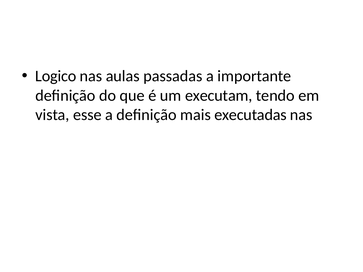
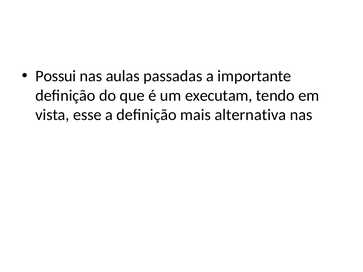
Logico: Logico -> Possui
executadas: executadas -> alternativa
